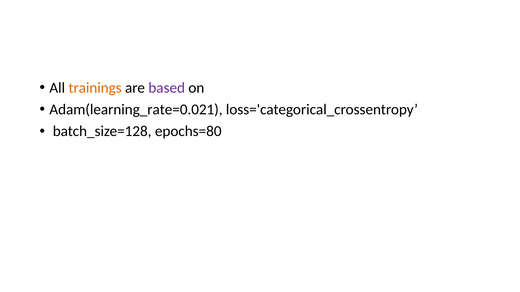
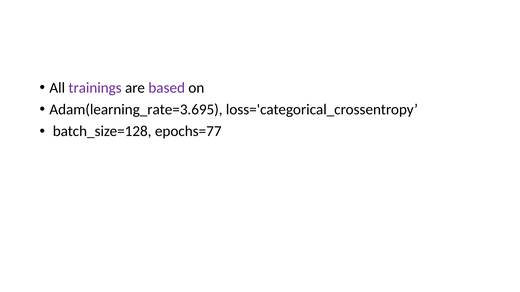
trainings colour: orange -> purple
Adam(learning_rate=0.021: Adam(learning_rate=0.021 -> Adam(learning_rate=3.695
epochs=80: epochs=80 -> epochs=77
